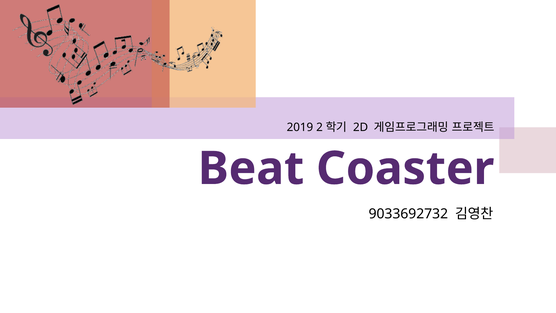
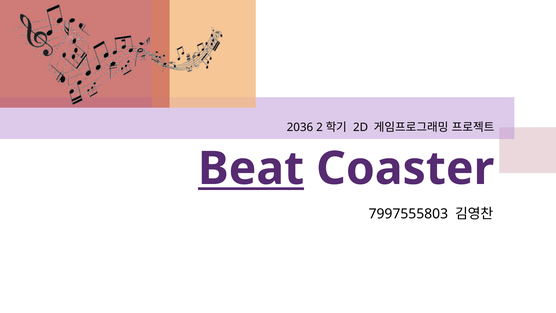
2019: 2019 -> 2036
Beat underline: none -> present
9033692732: 9033692732 -> 7997555803
